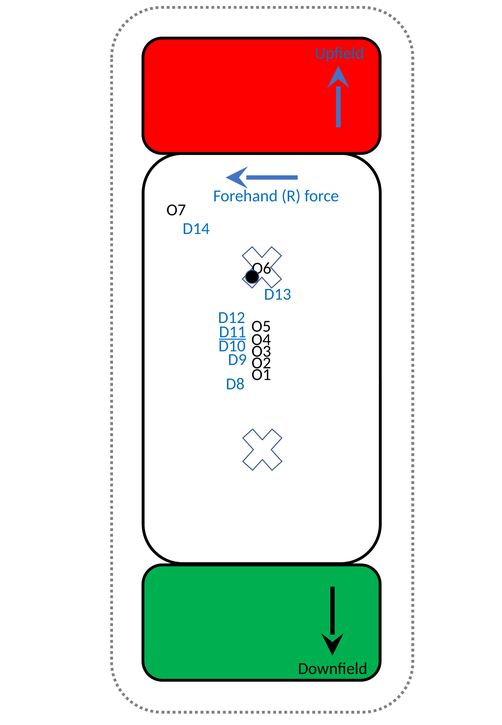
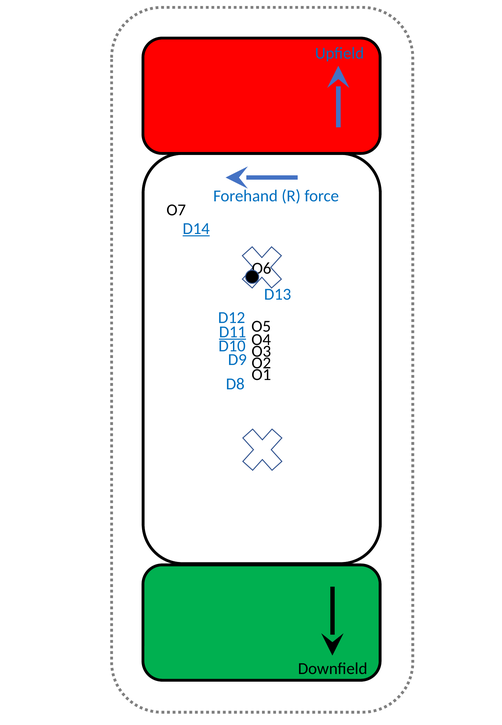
D14 underline: none -> present
